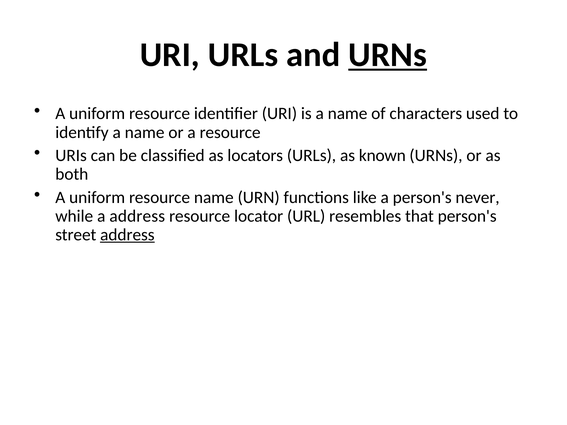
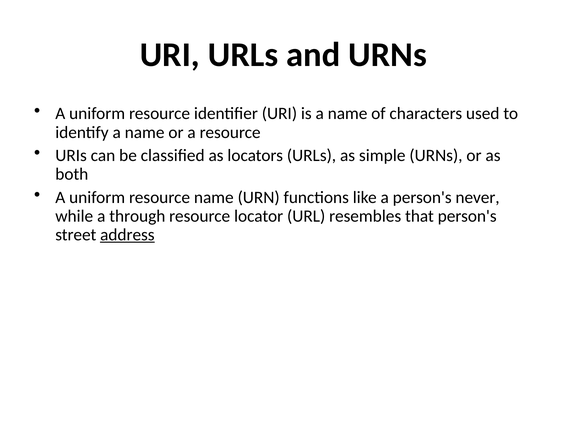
URNs at (388, 55) underline: present -> none
known: known -> simple
a address: address -> through
